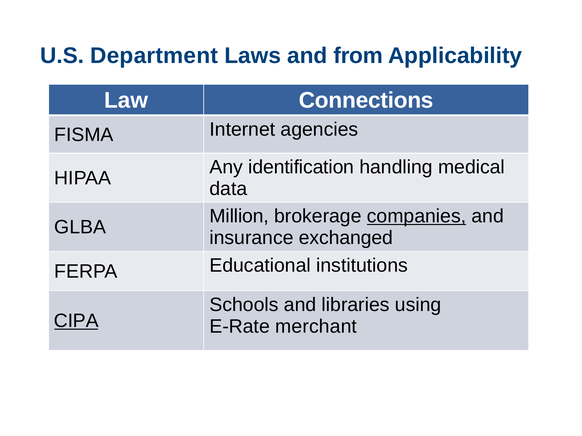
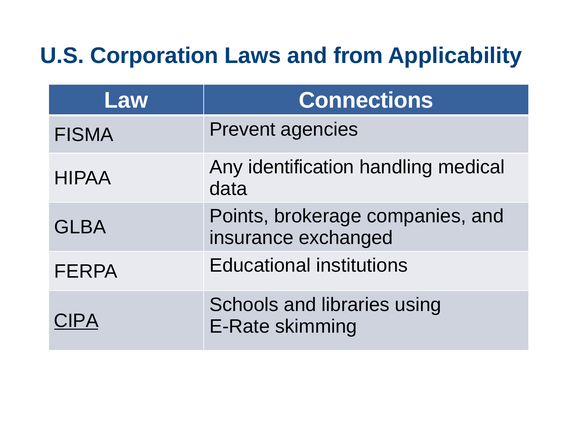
Department: Department -> Corporation
Internet: Internet -> Prevent
Million: Million -> Points
companies underline: present -> none
merchant: merchant -> skimming
